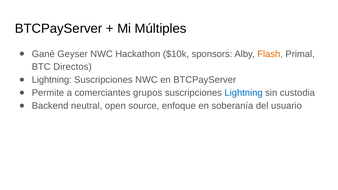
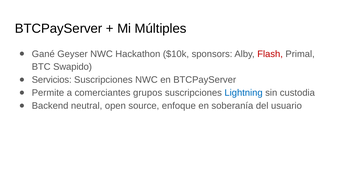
Flash colour: orange -> red
Directos: Directos -> Swapido
Lightning at (52, 80): Lightning -> Servicios
